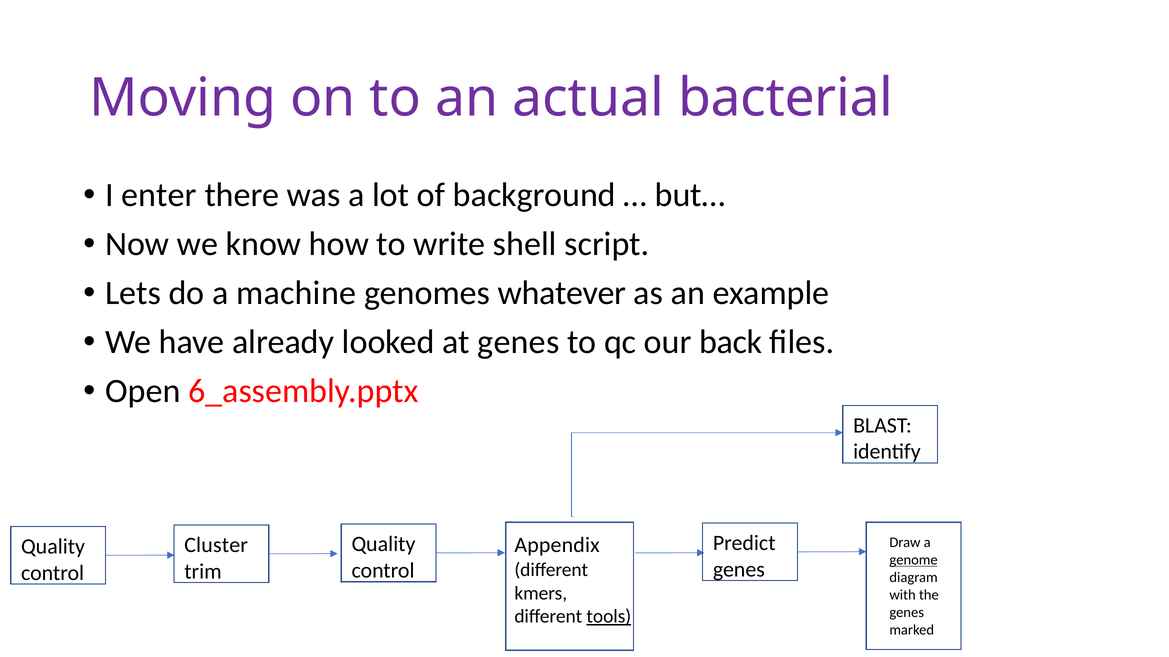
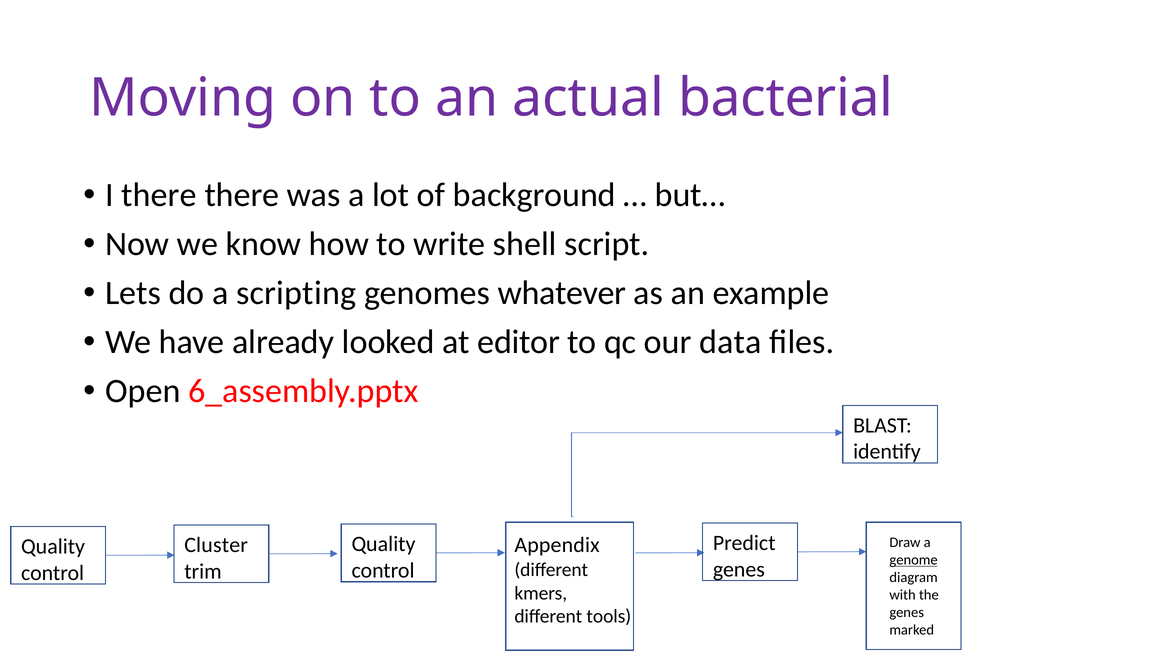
I enter: enter -> there
machine: machine -> scripting
at genes: genes -> editor
back: back -> data
tools underline: present -> none
